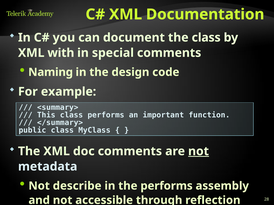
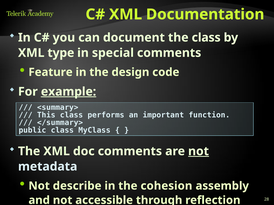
with: with -> type
Naming: Naming -> Feature
example underline: none -> present
the performs: performs -> cohesion
